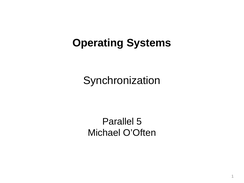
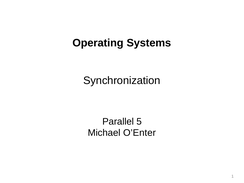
O’Often: O’Often -> O’Enter
